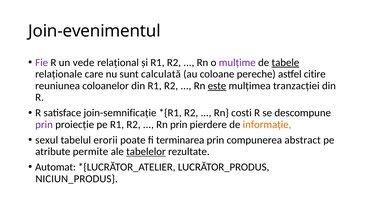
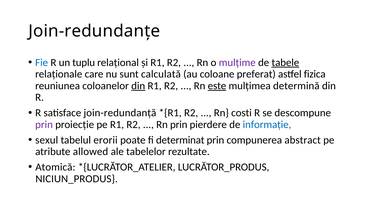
Join-evenimentul: Join-evenimentul -> Join-redundanţe
Fie colour: purple -> blue
vede: vede -> tuplu
pereche: pereche -> preferat
citire: citire -> fizica
din at (138, 86) underline: none -> present
tranzacţiei: tranzacţiei -> determină
join-semnificaţie: join-semnificaţie -> join-redundanţă
informaţie colour: orange -> blue
terminarea: terminarea -> determinat
permite: permite -> allowed
tabelelor underline: present -> none
Automat: Automat -> Atomică
